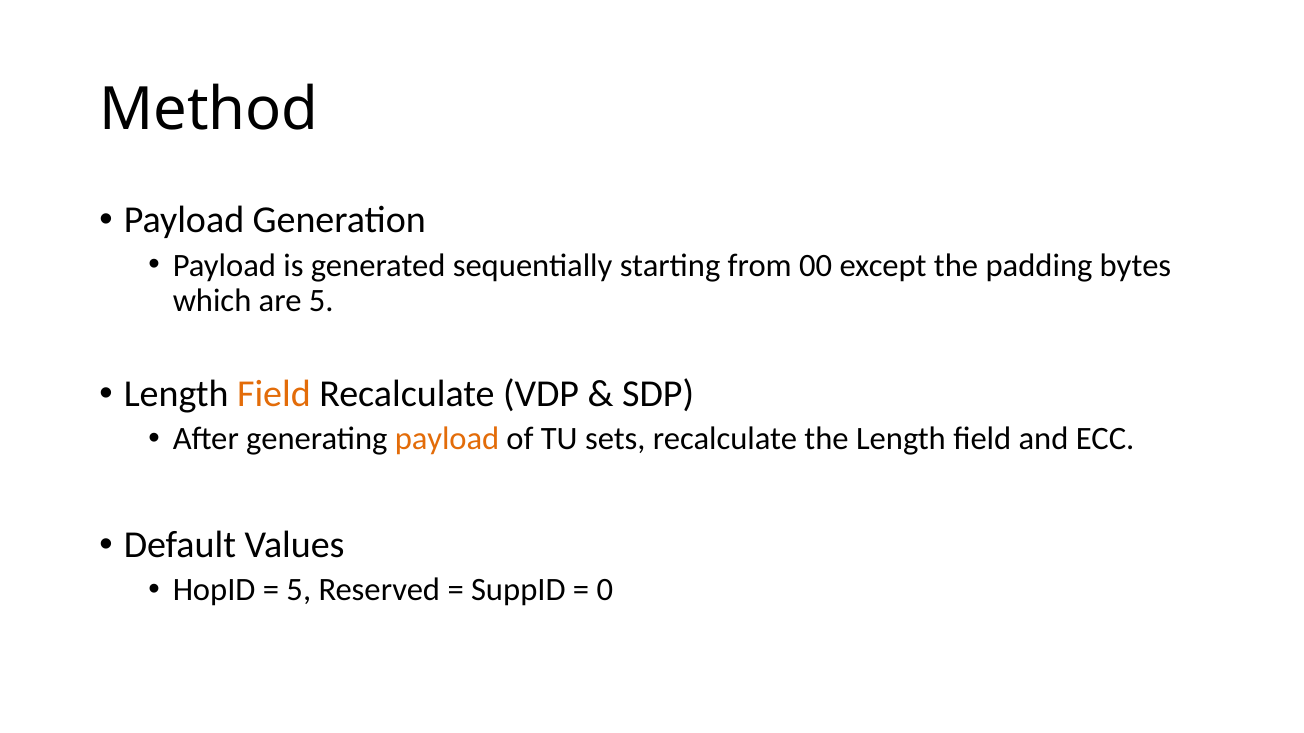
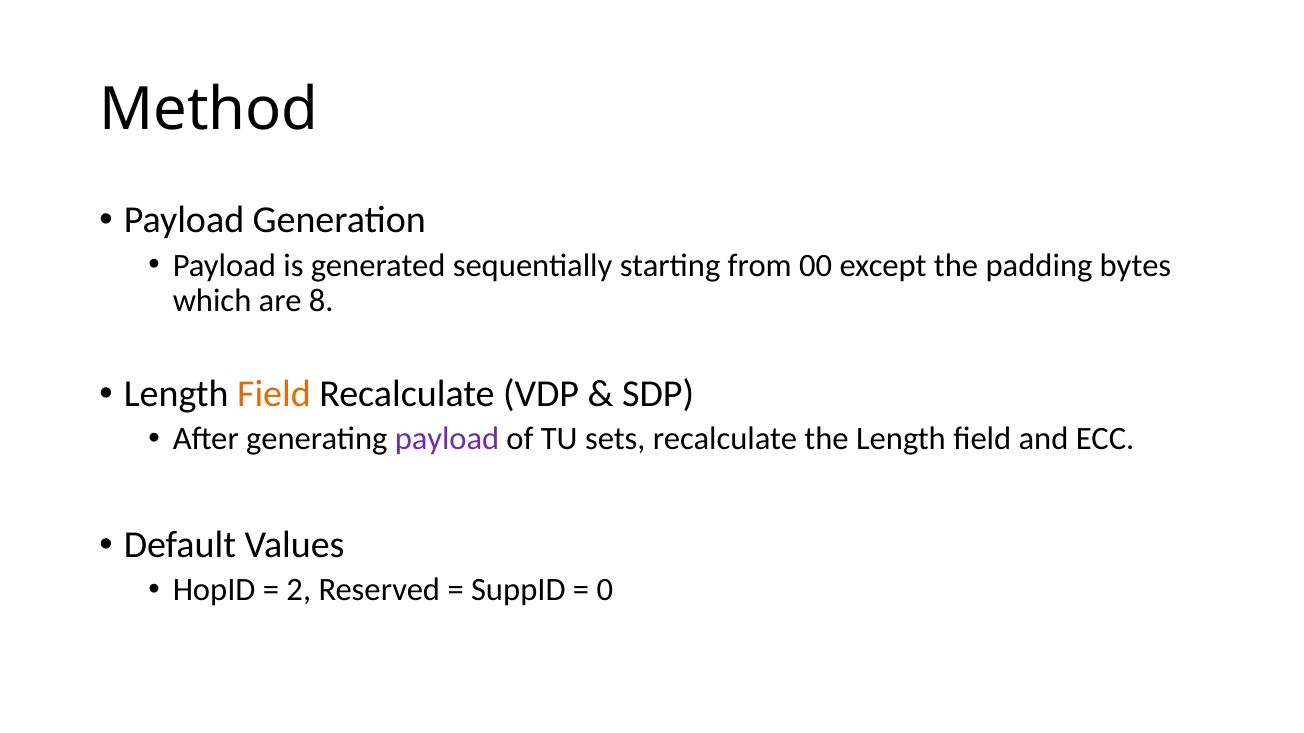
are 5: 5 -> 8
payload at (447, 439) colour: orange -> purple
5 at (299, 591): 5 -> 2
